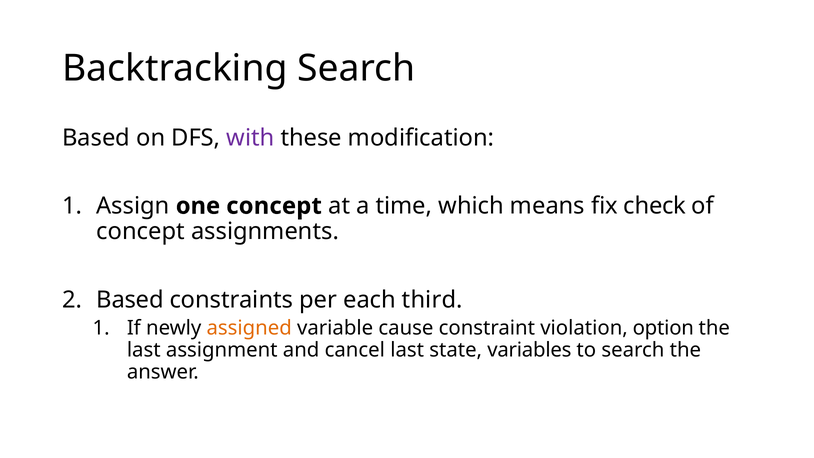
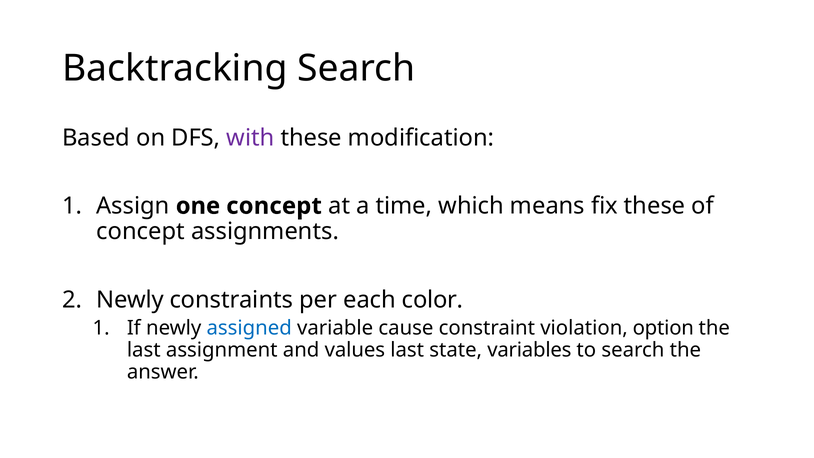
fix check: check -> these
Based at (130, 300): Based -> Newly
third: third -> color
assigned colour: orange -> blue
cancel: cancel -> values
